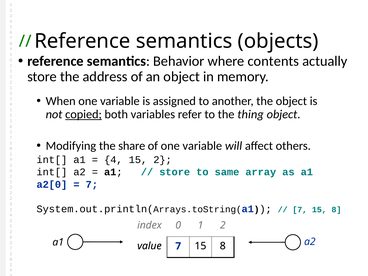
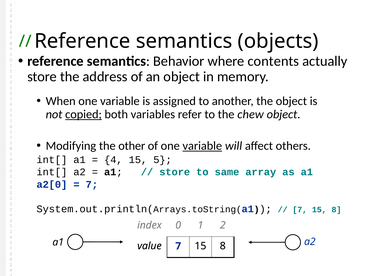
thing: thing -> chew
share: share -> other
variable at (202, 146) underline: none -> present
15 2: 2 -> 5
